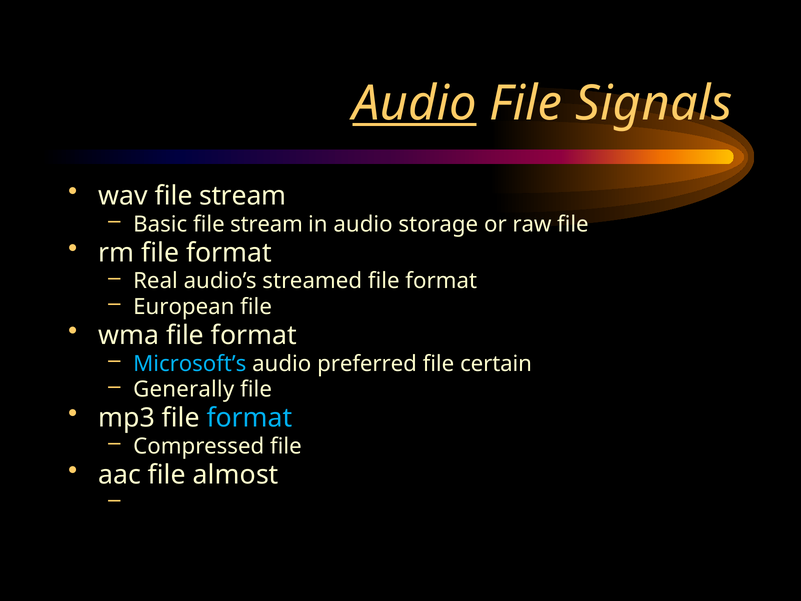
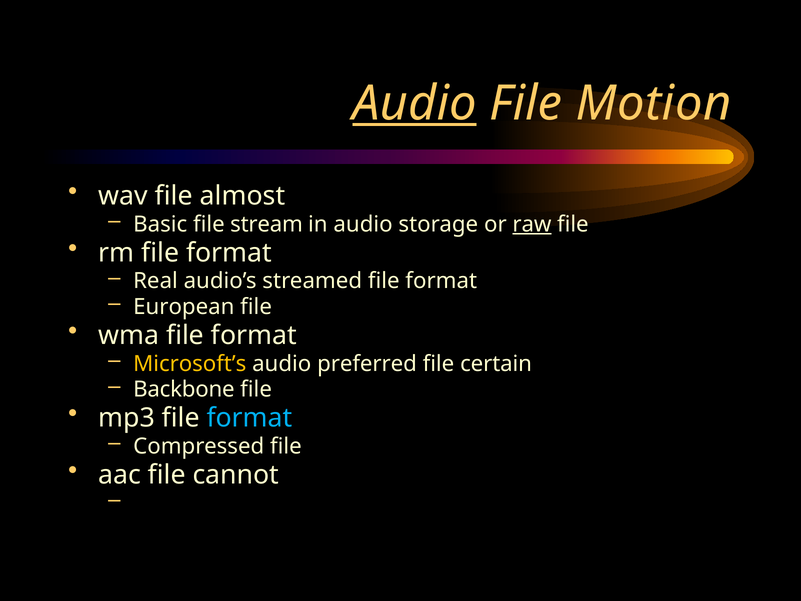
Signals: Signals -> Motion
wav file stream: stream -> almost
raw underline: none -> present
Microsoft’s colour: light blue -> yellow
Generally: Generally -> Backbone
almost: almost -> cannot
